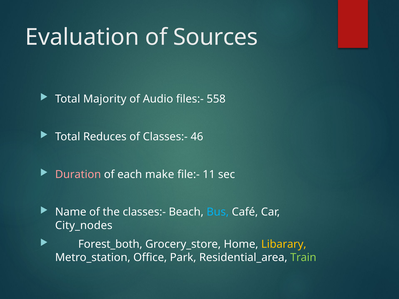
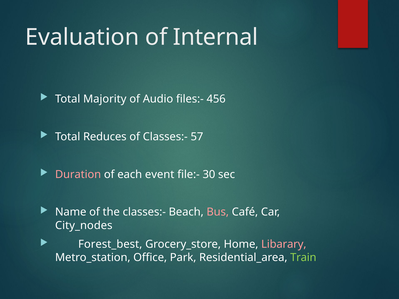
Sources: Sources -> Internal
558: 558 -> 456
46: 46 -> 57
make: make -> event
11: 11 -> 30
Bus colour: light blue -> pink
Forest_both: Forest_both -> Forest_best
Libarary colour: yellow -> pink
